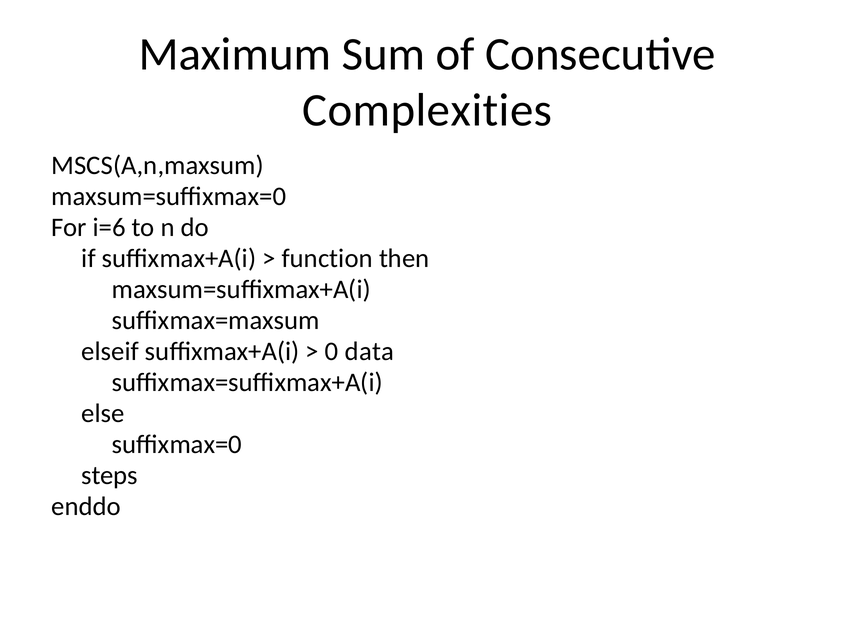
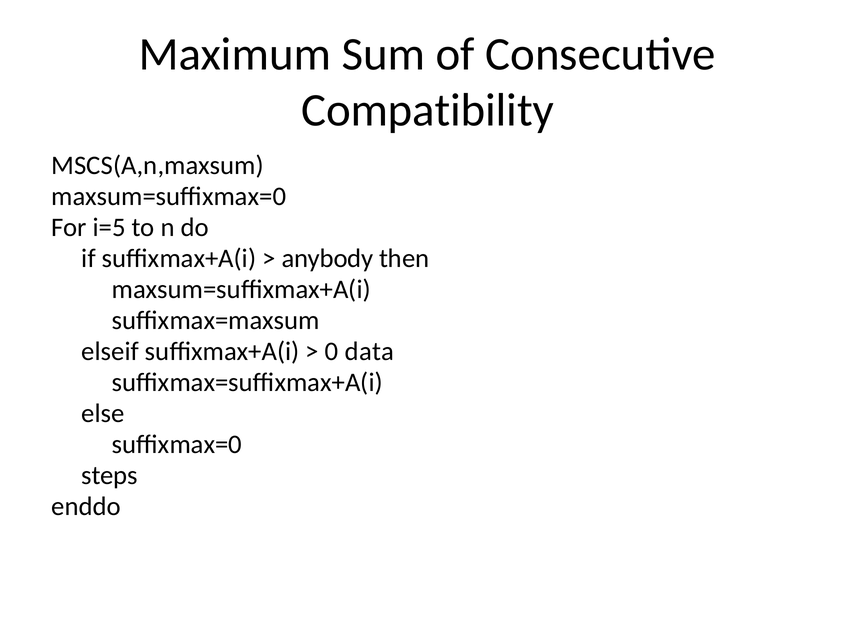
Complexities: Complexities -> Compatibility
i=6: i=6 -> i=5
function: function -> anybody
